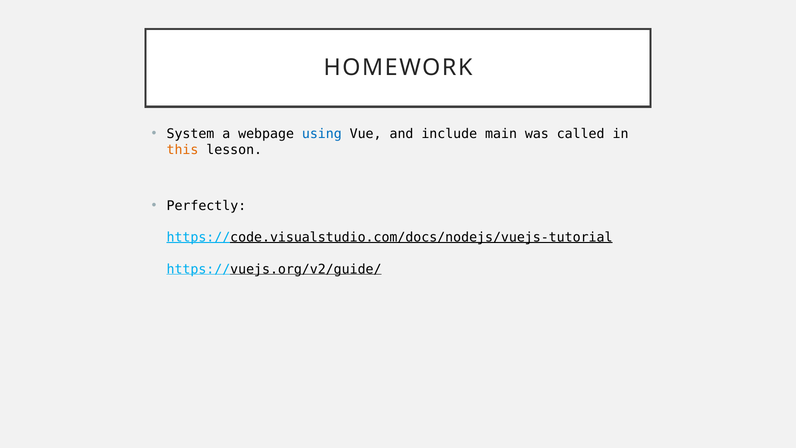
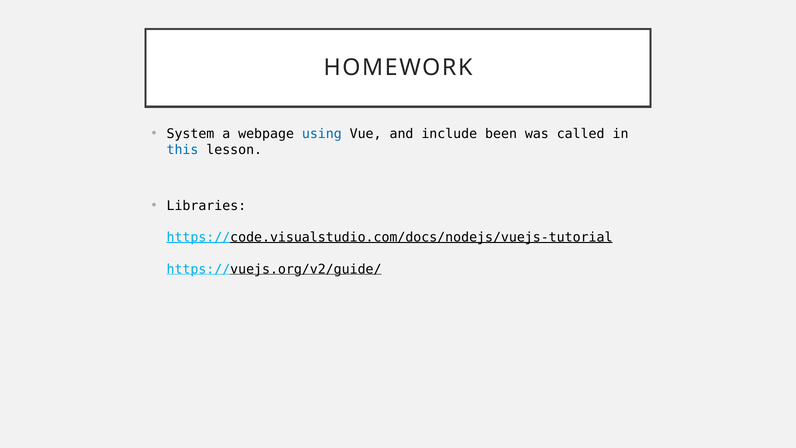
main: main -> been
this colour: orange -> blue
Perfectly: Perfectly -> Libraries
